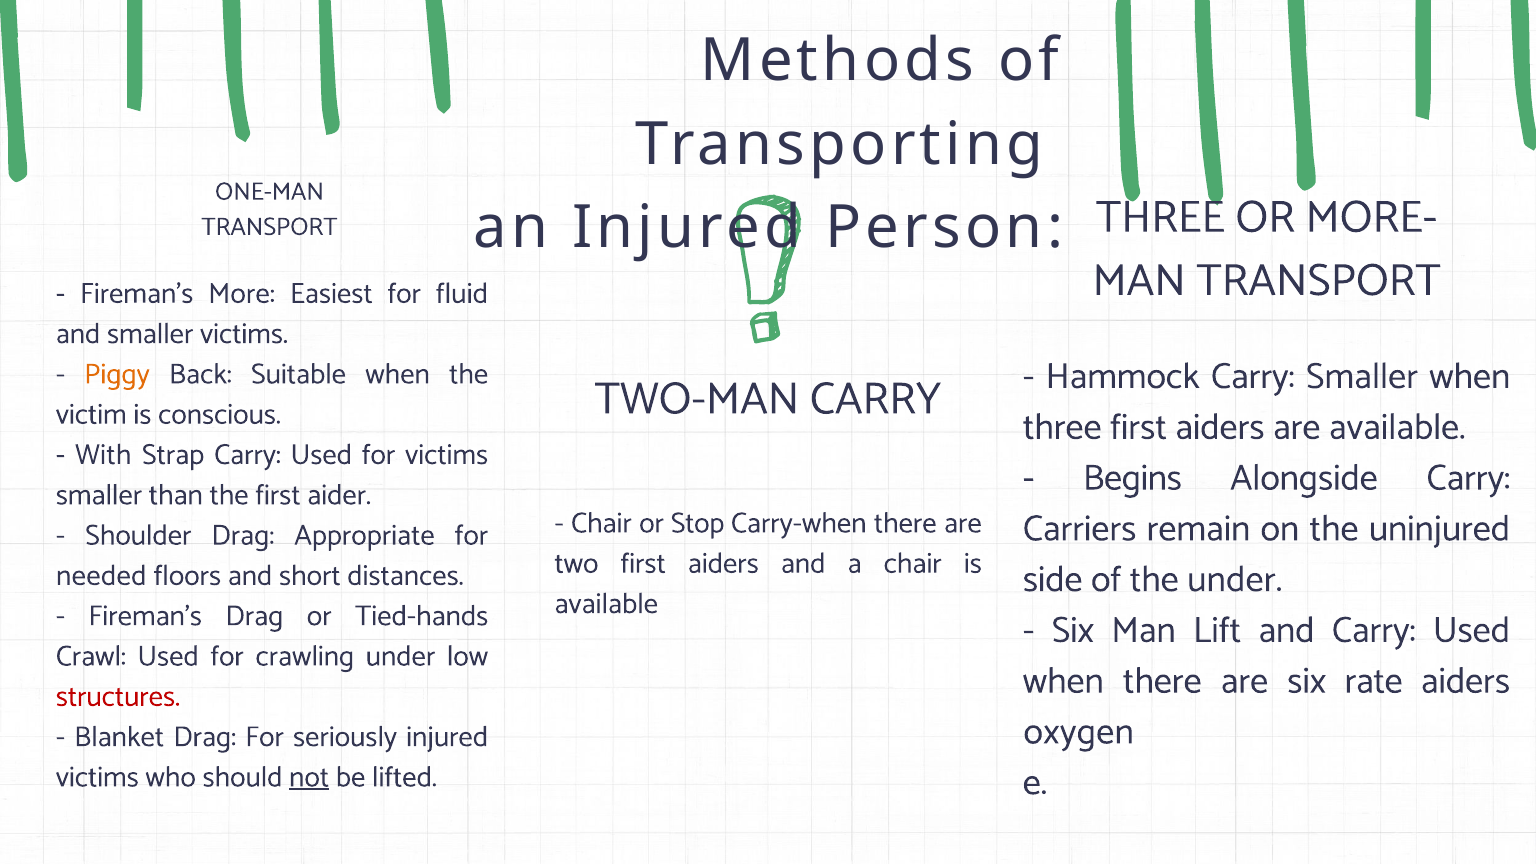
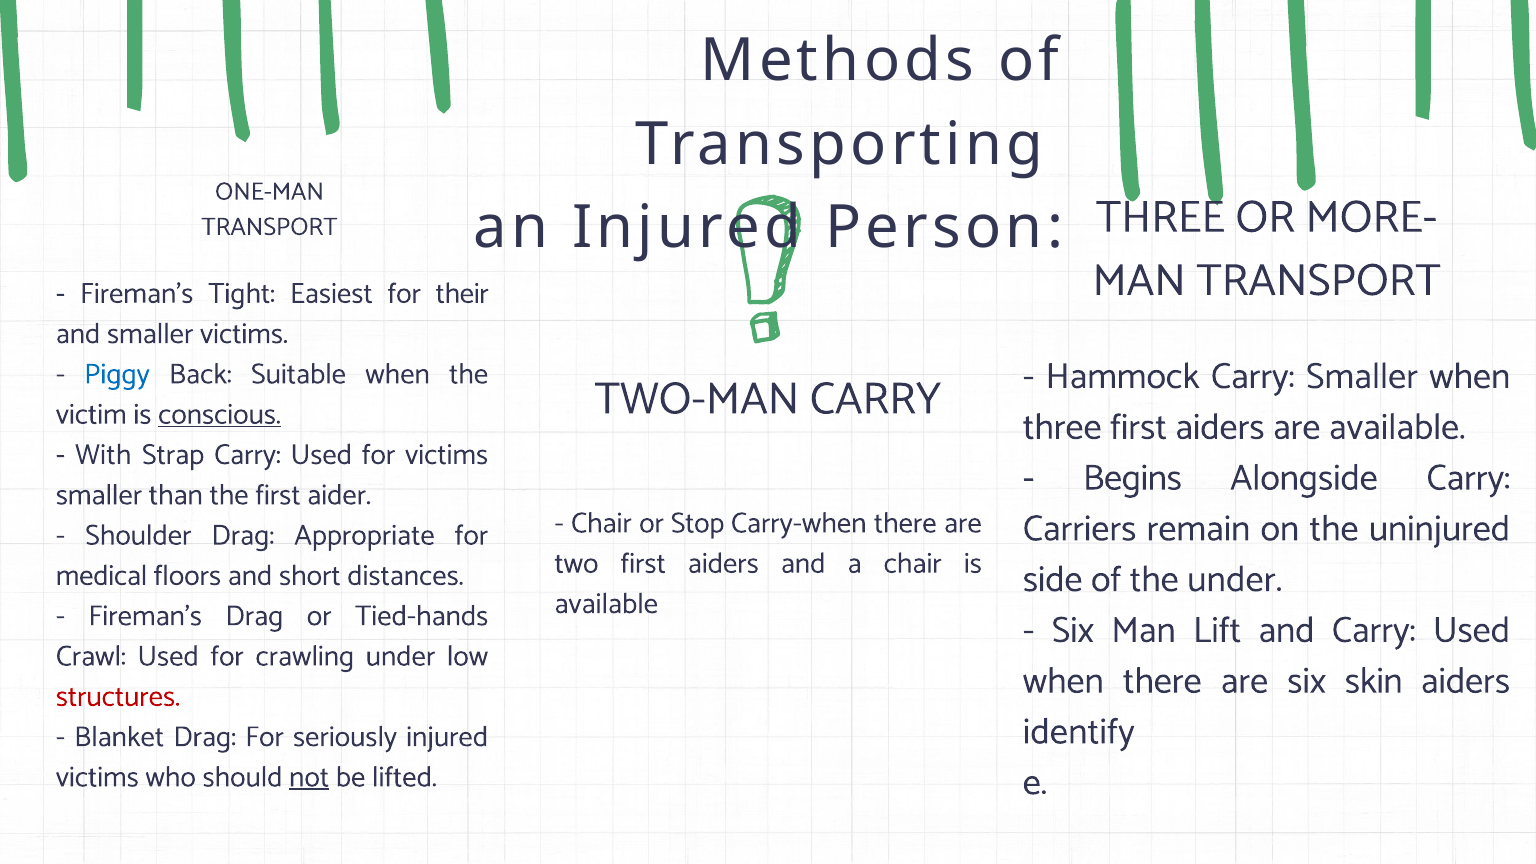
More: More -> Tight
fluid: fluid -> their
Piggy colour: orange -> blue
conscious underline: none -> present
needed: needed -> medical
rate: rate -> skin
oxygen: oxygen -> identify
